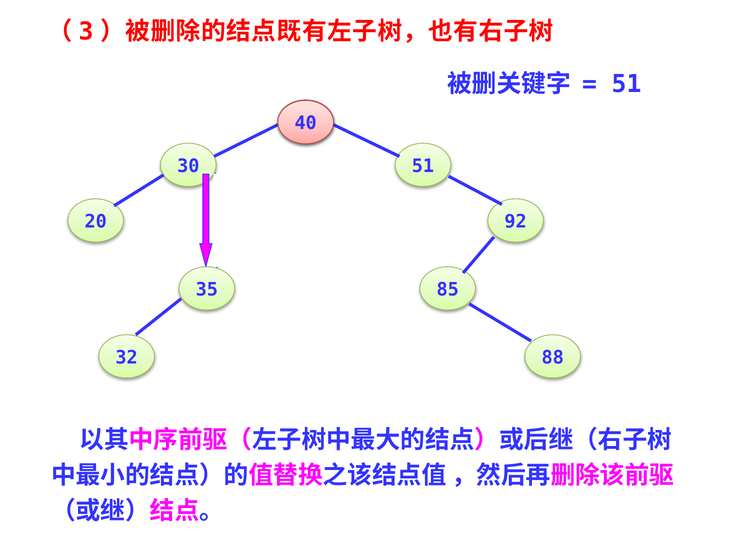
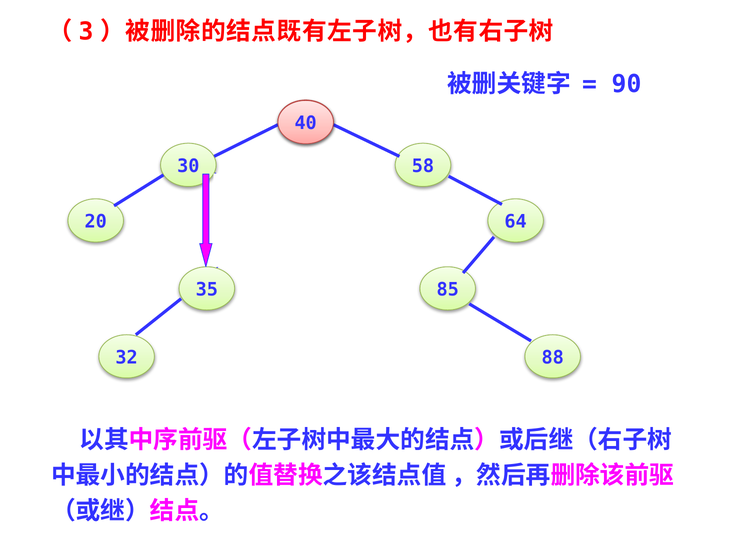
51 at (627, 84): 51 -> 90
30 51: 51 -> 58
92: 92 -> 64
